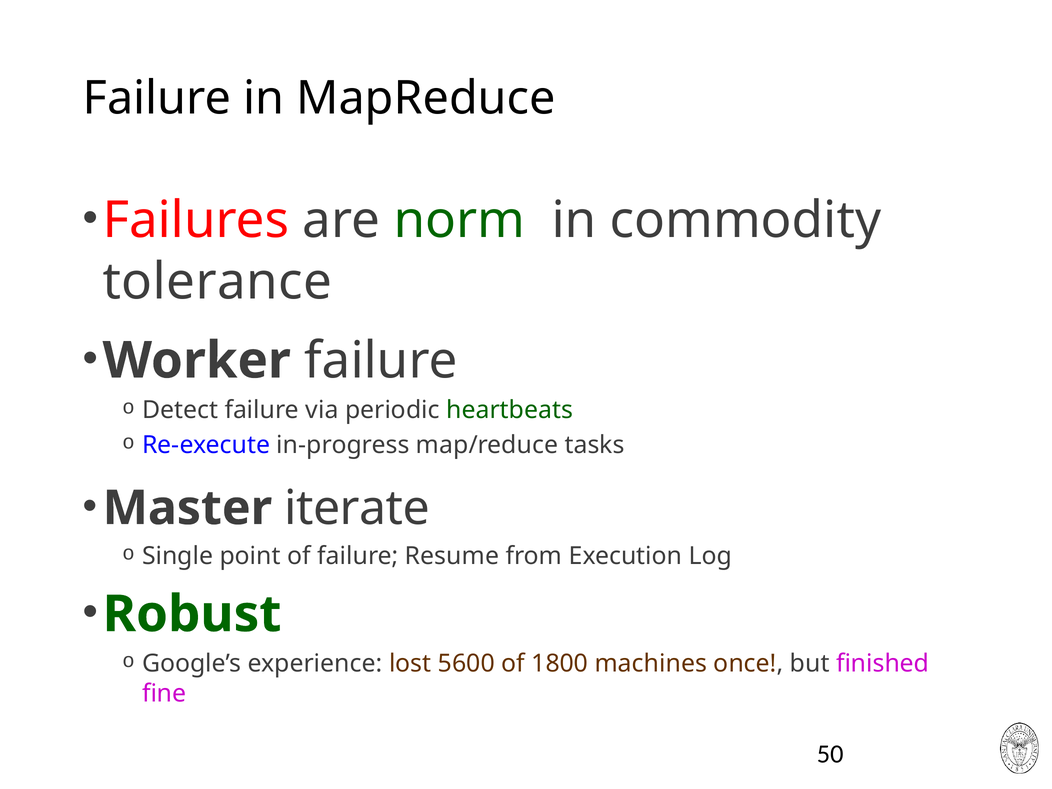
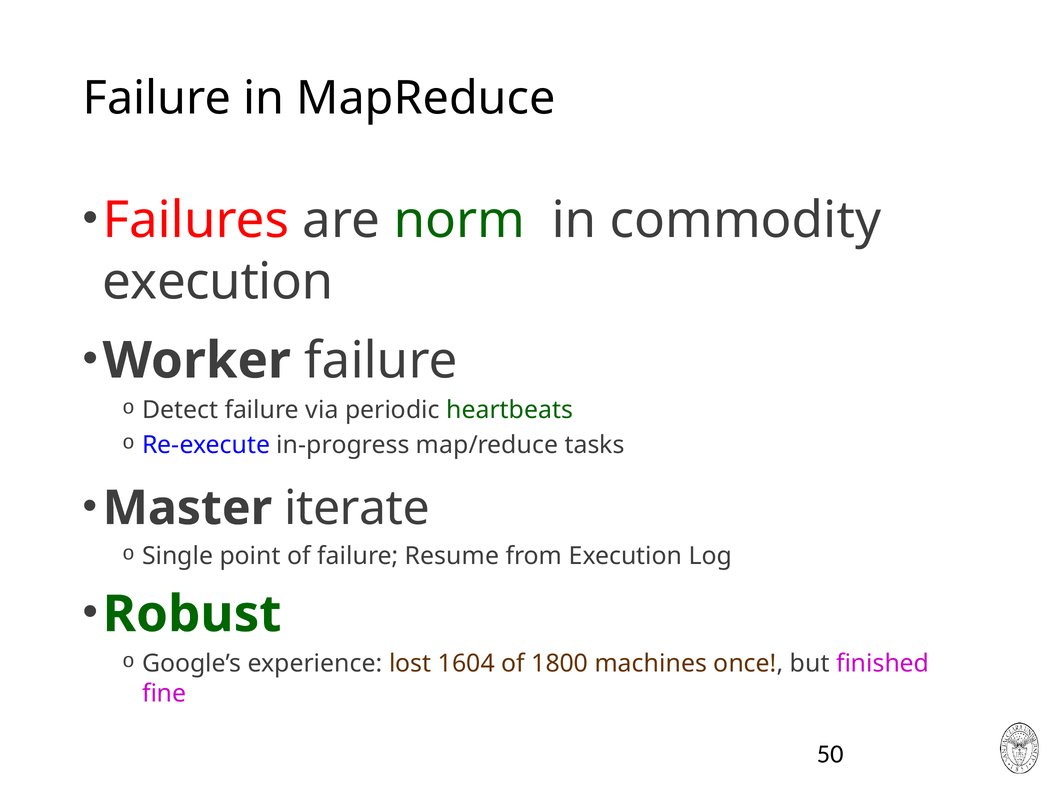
tolerance at (217, 282): tolerance -> execution
5600: 5600 -> 1604
